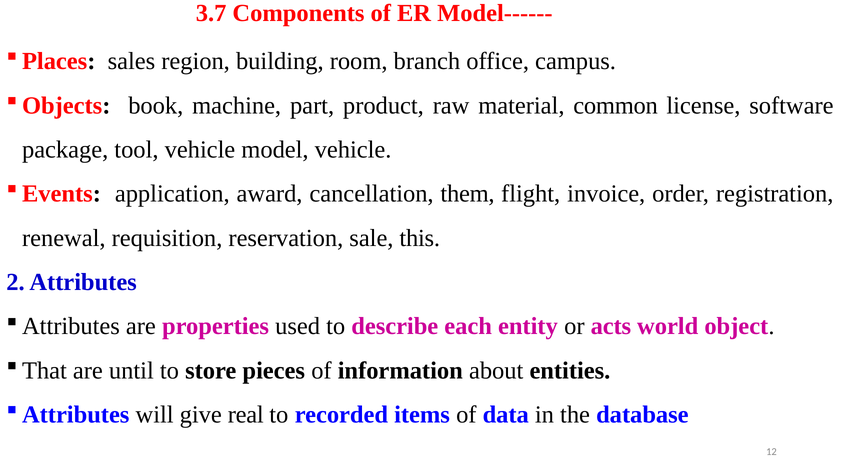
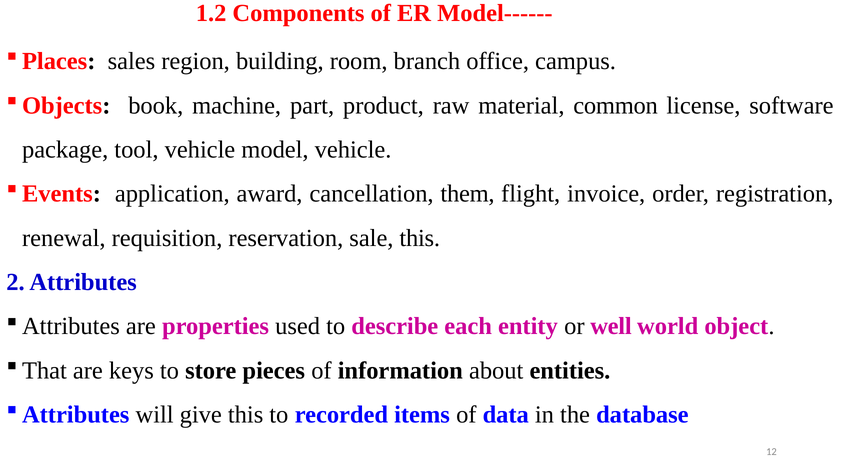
3.7: 3.7 -> 1.2
acts: acts -> well
until: until -> keys
give real: real -> this
